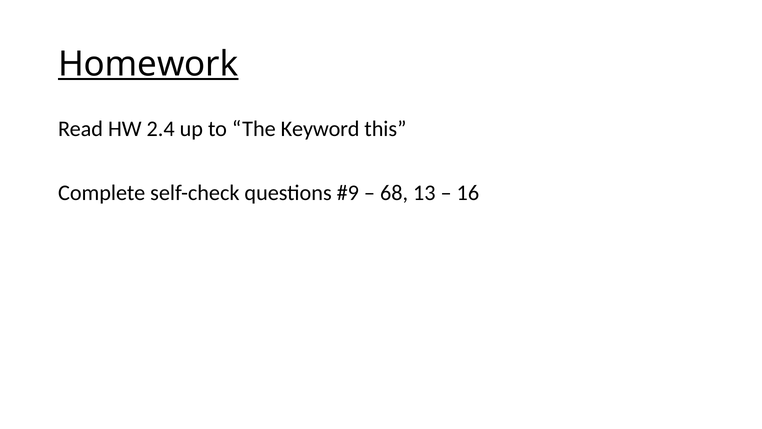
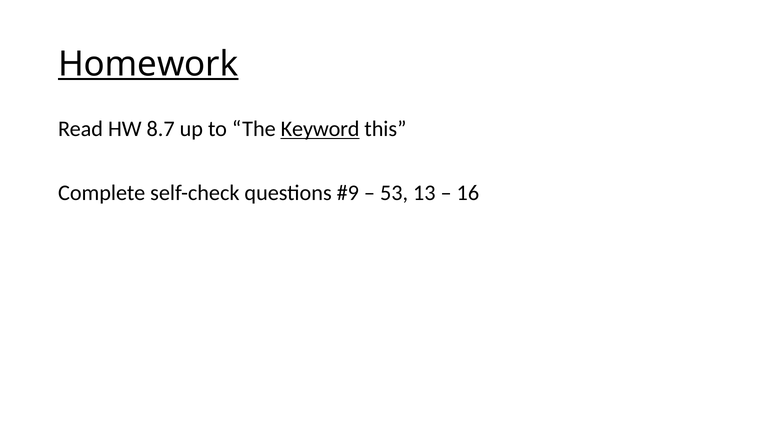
2.4: 2.4 -> 8.7
Keyword underline: none -> present
68: 68 -> 53
